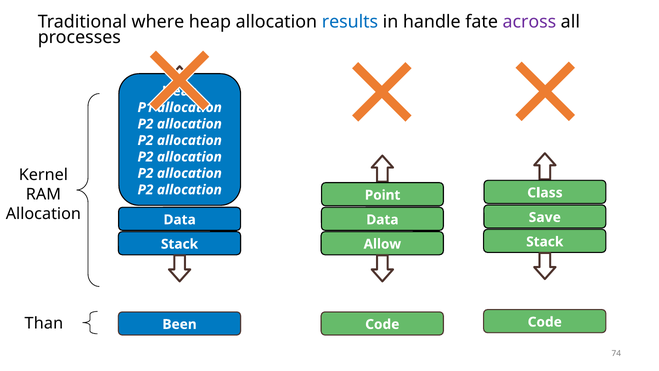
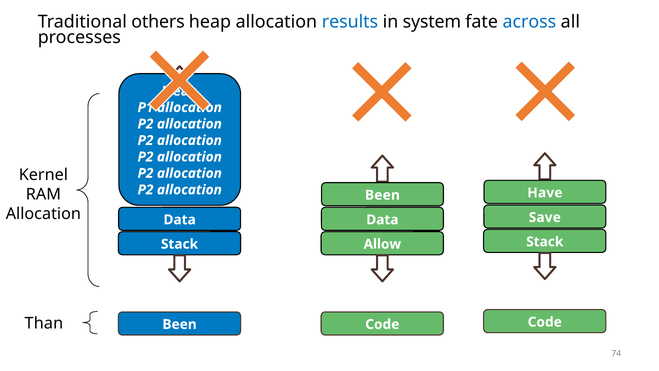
where: where -> others
handle: handle -> system
across colour: purple -> blue
Class: Class -> Have
Point at (383, 195): Point -> Been
